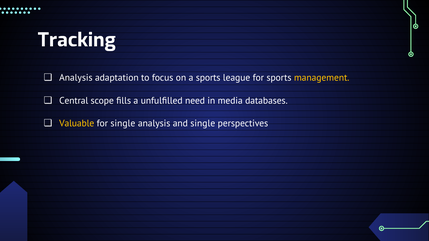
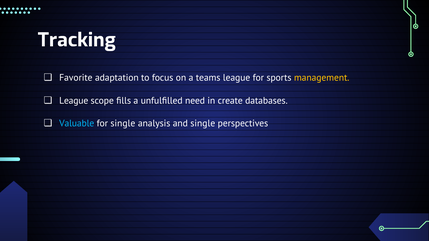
Analysis at (76, 78): Analysis -> Favorite
a sports: sports -> teams
Central at (74, 101): Central -> League
media: media -> create
Valuable colour: yellow -> light blue
